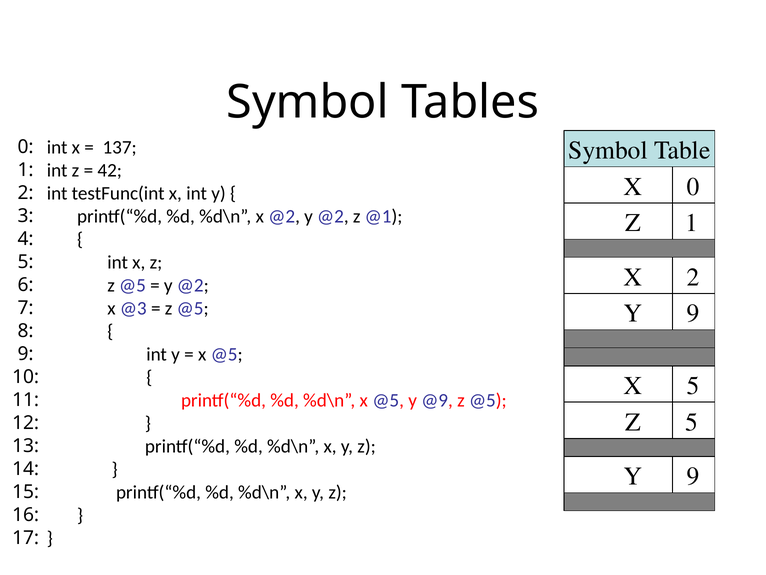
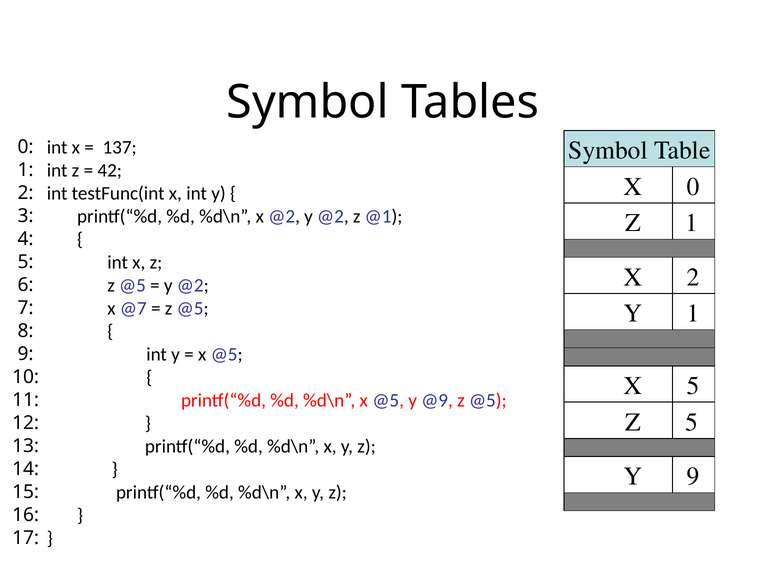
@3: @3 -> @7
9 at (693, 313): 9 -> 1
